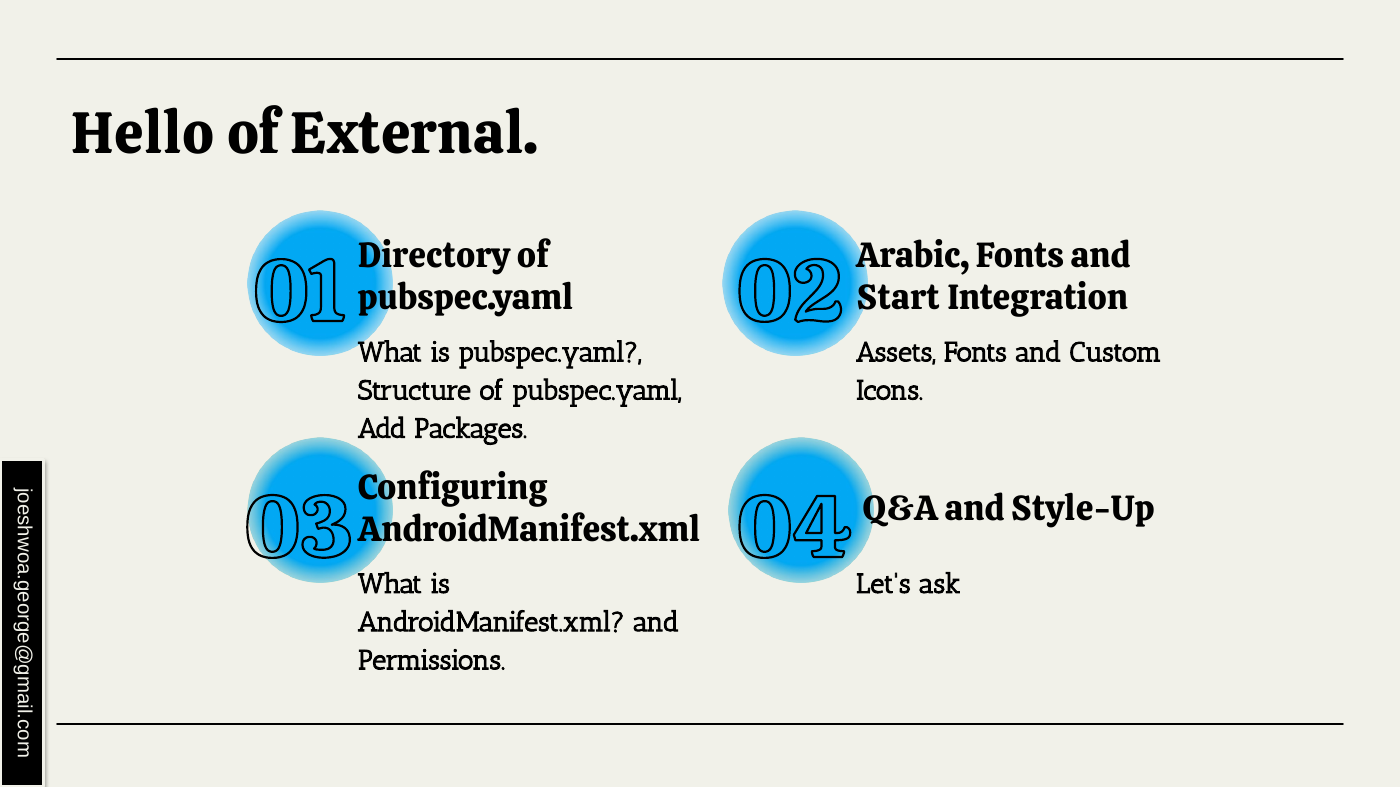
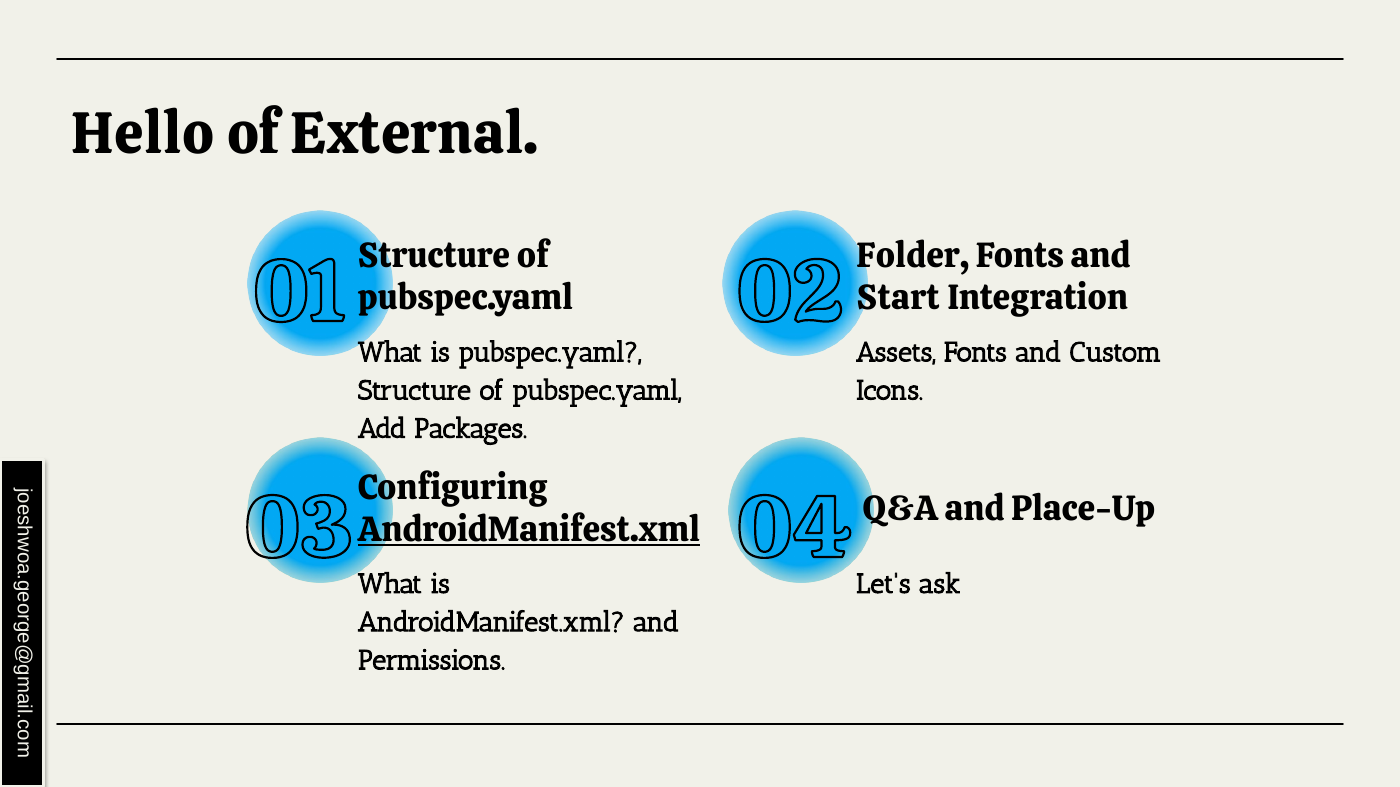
Directory at (434, 256): Directory -> Structure
Arabic: Arabic -> Folder
Style-Up: Style-Up -> Place-Up
AndroidManifest.xml at (529, 530) underline: none -> present
